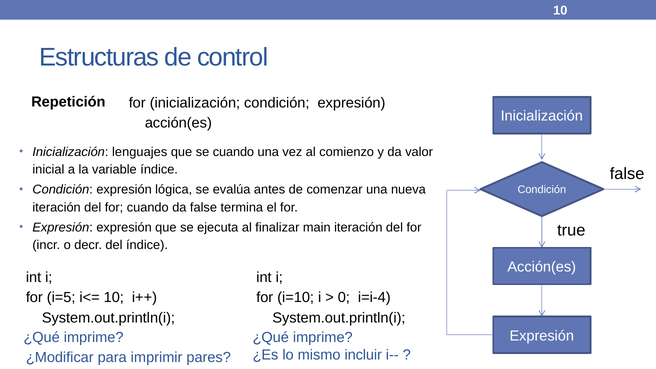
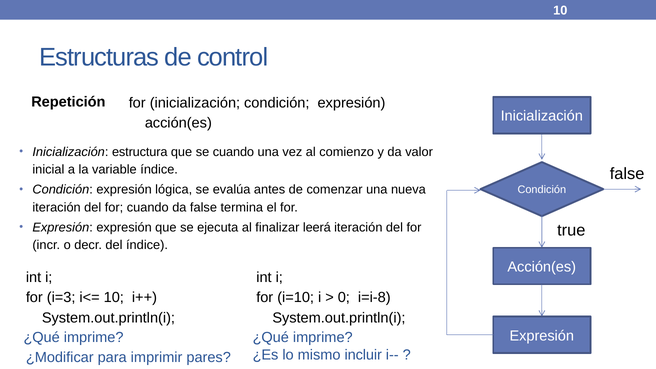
lenguajes: lenguajes -> estructura
main: main -> leerá
i=5: i=5 -> i=3
i=i-4: i=i-4 -> i=i-8
